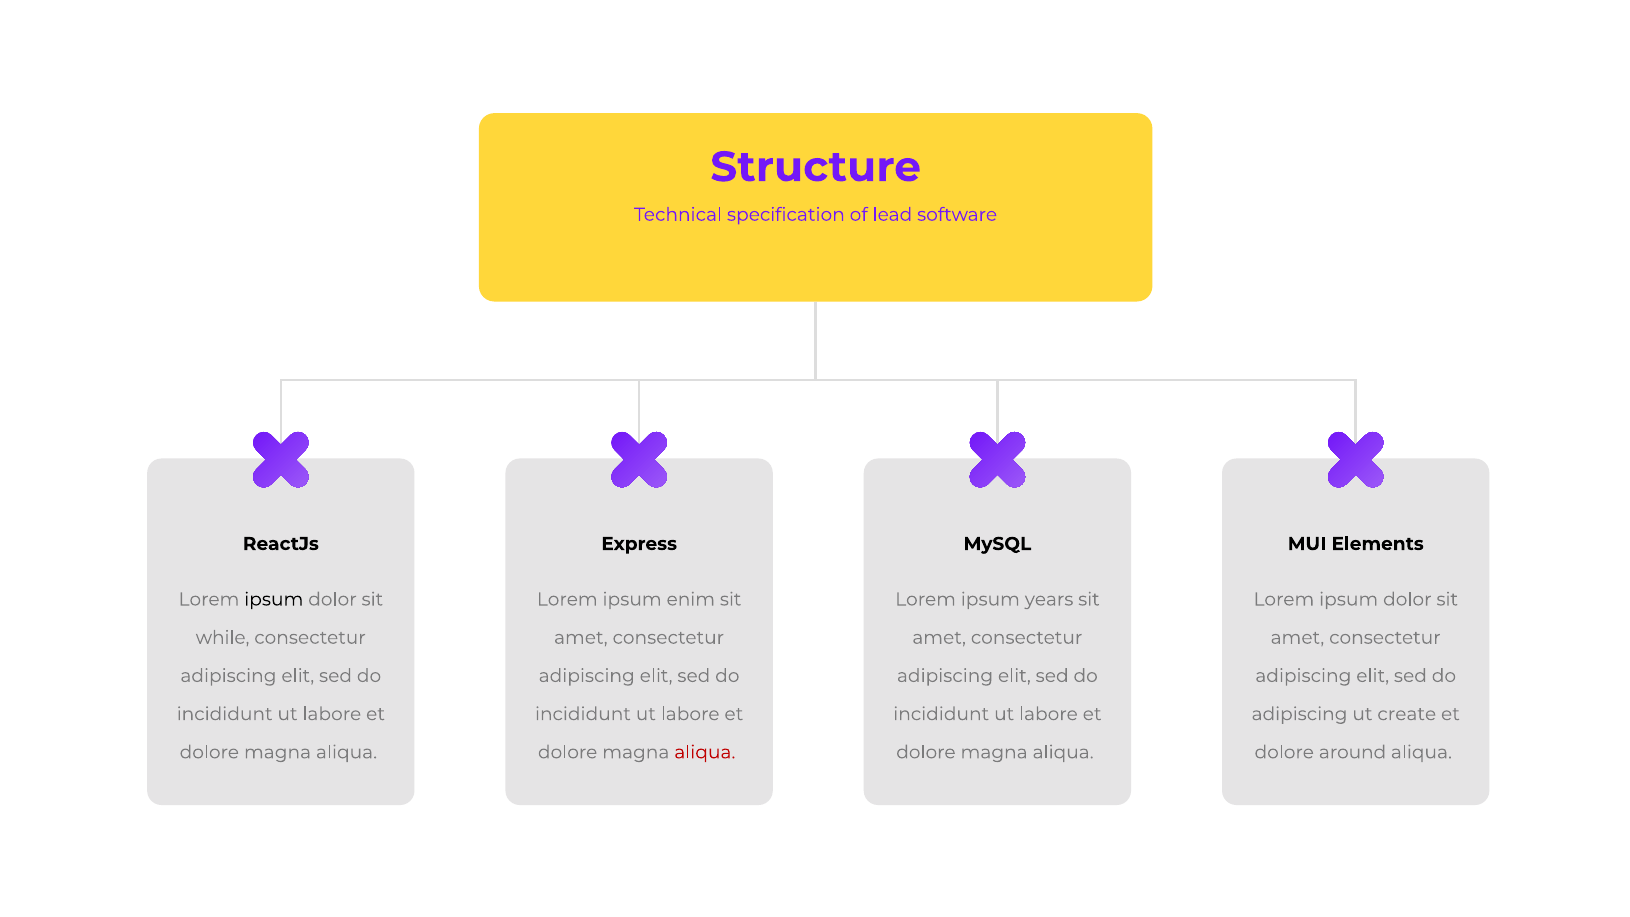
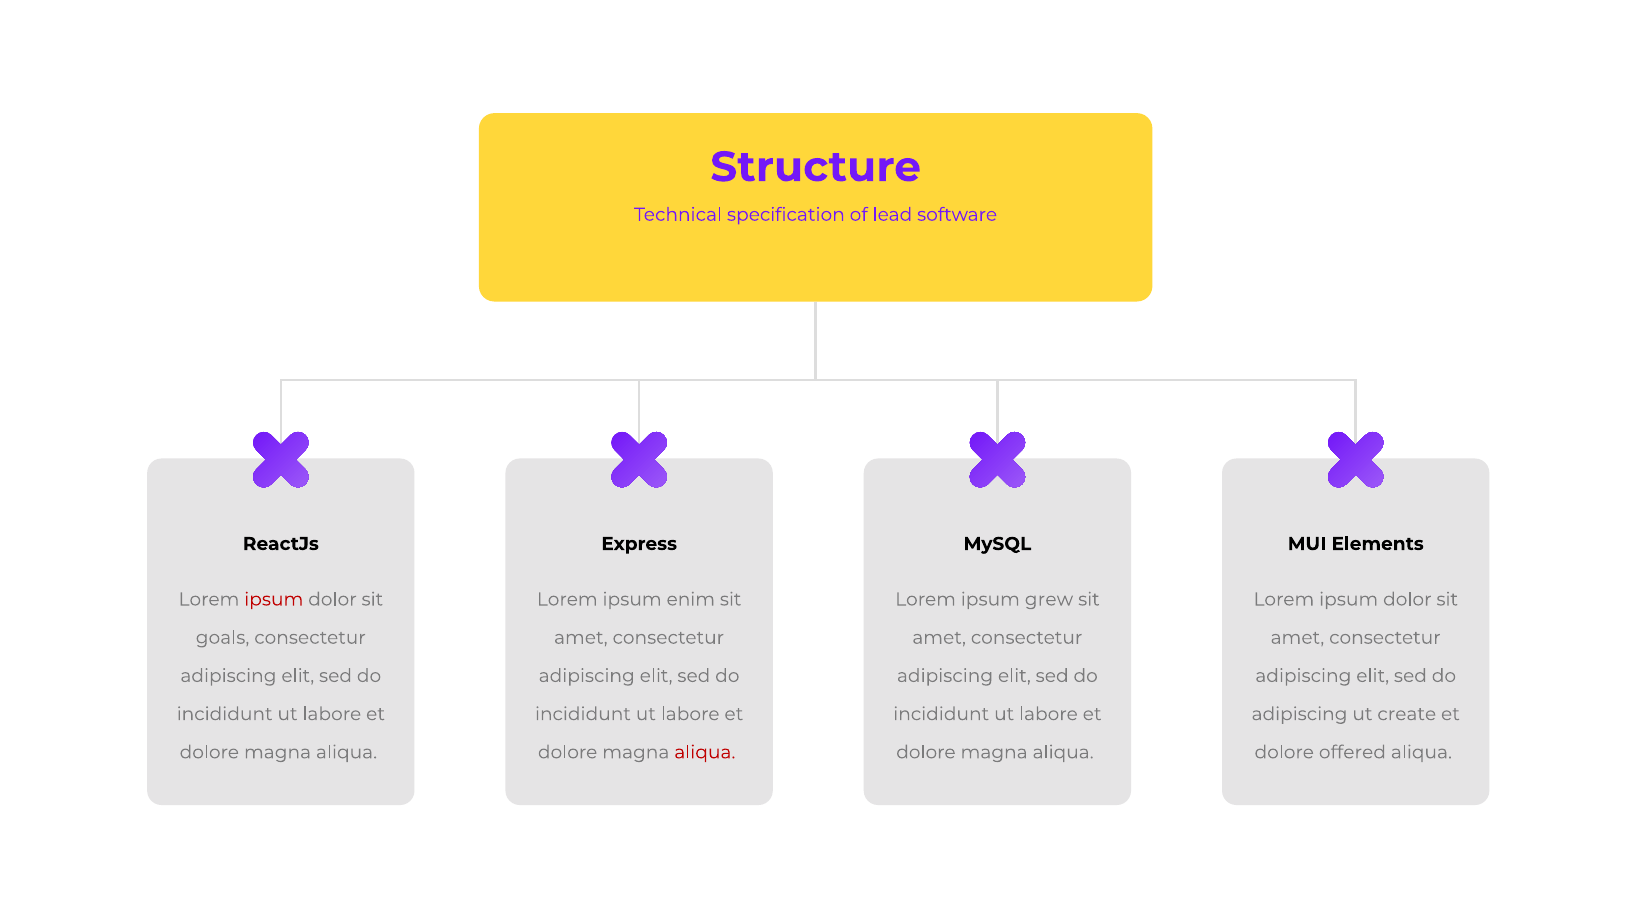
ipsum at (274, 599) colour: black -> red
years: years -> grew
while: while -> goals
around: around -> offered
